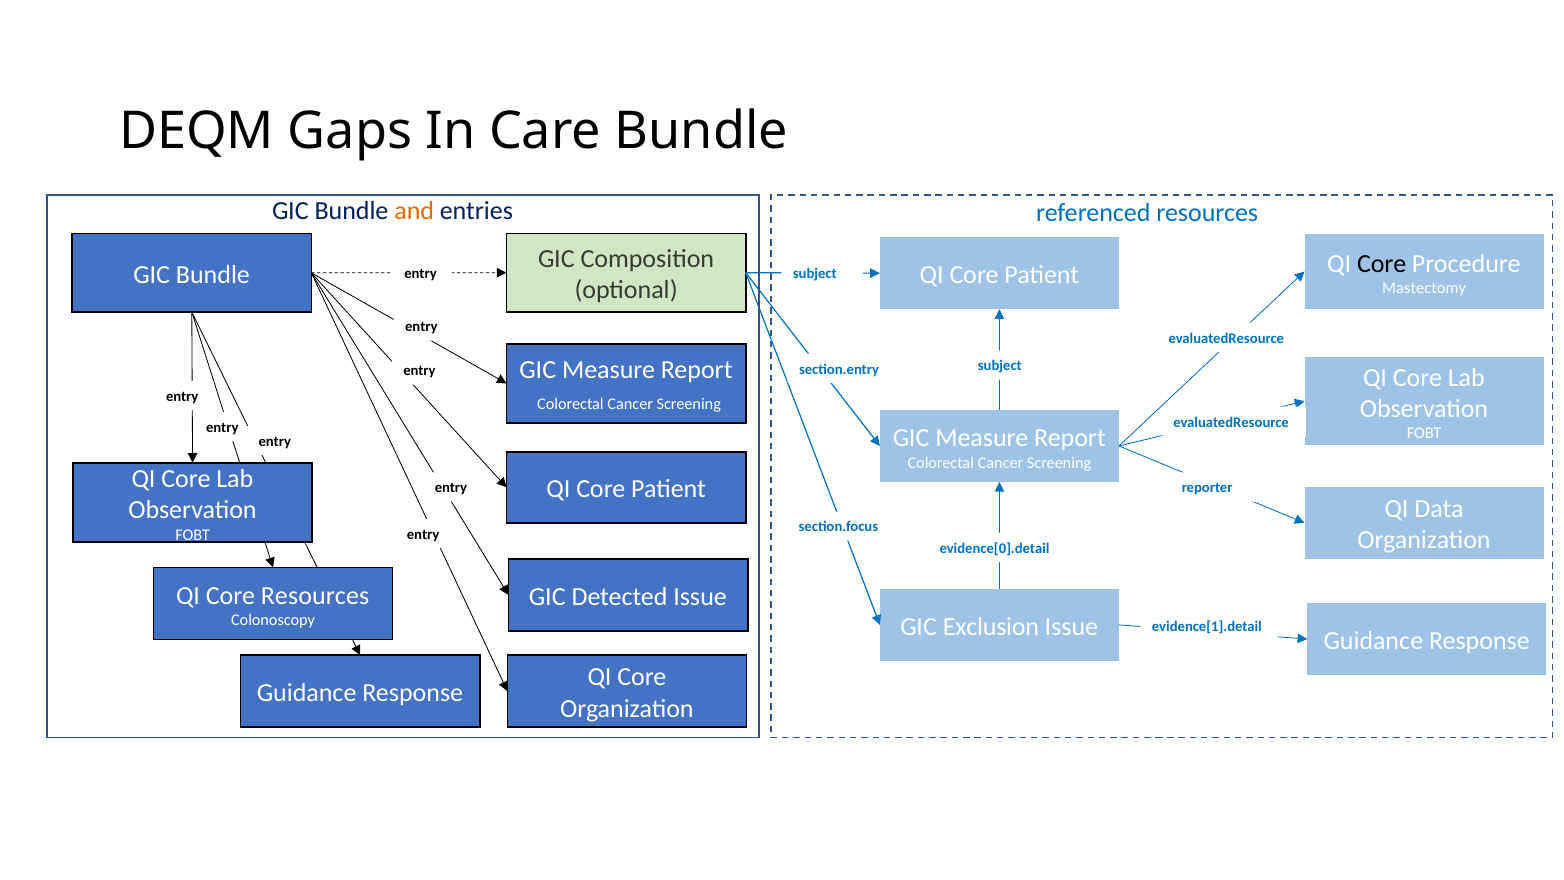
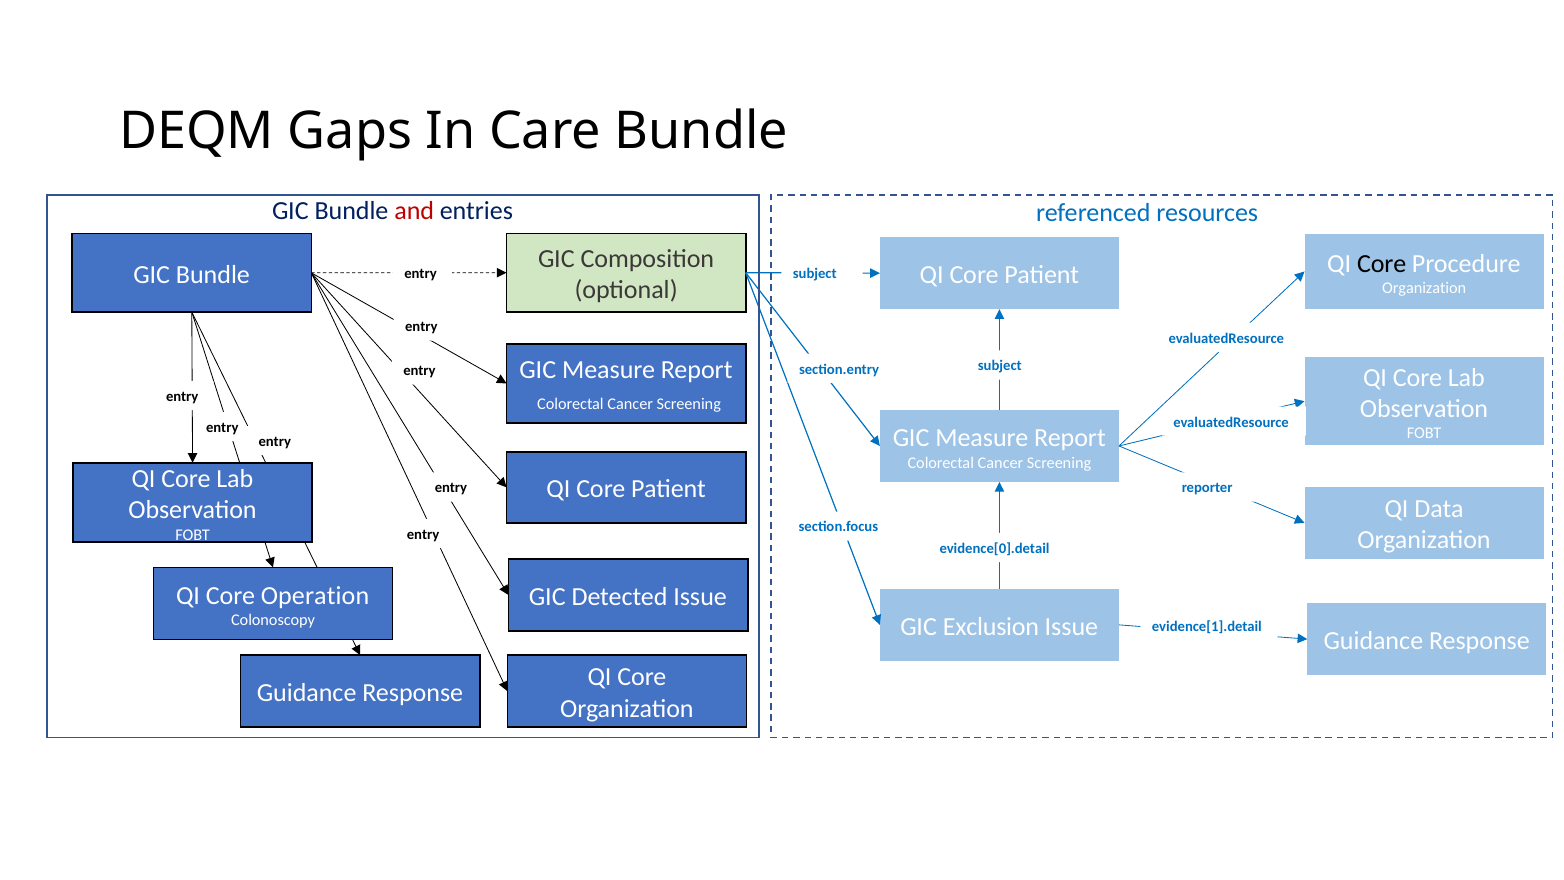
and colour: orange -> red
Mastectomy at (1424, 288): Mastectomy -> Organization
Core Resources: Resources -> Operation
